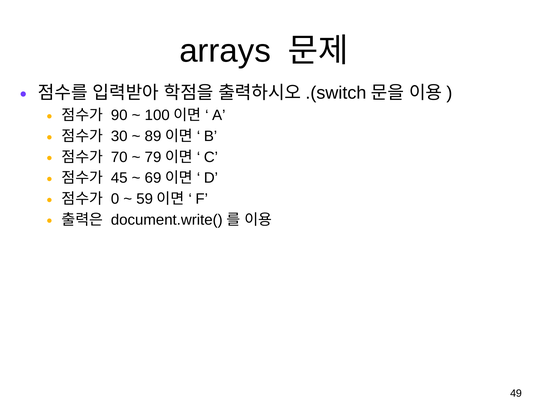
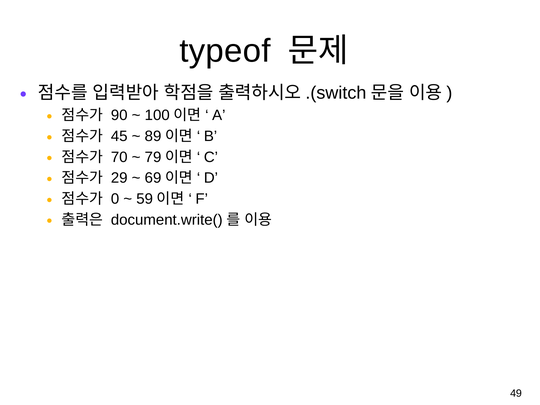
arrays: arrays -> typeof
30: 30 -> 45
45: 45 -> 29
